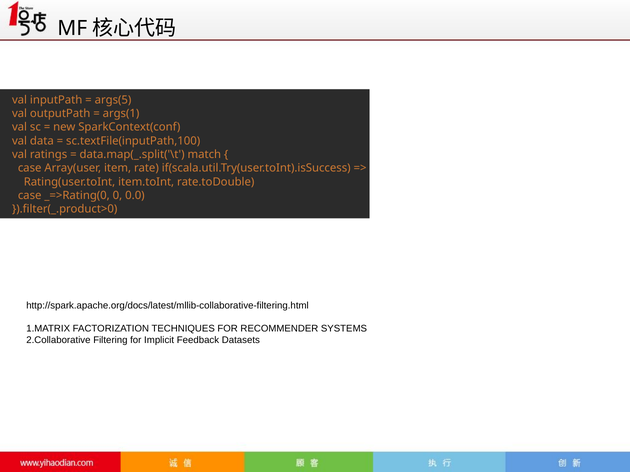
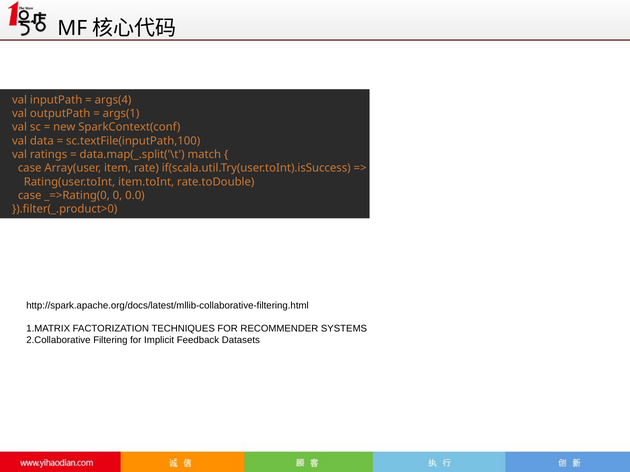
args(5: args(5 -> args(4
